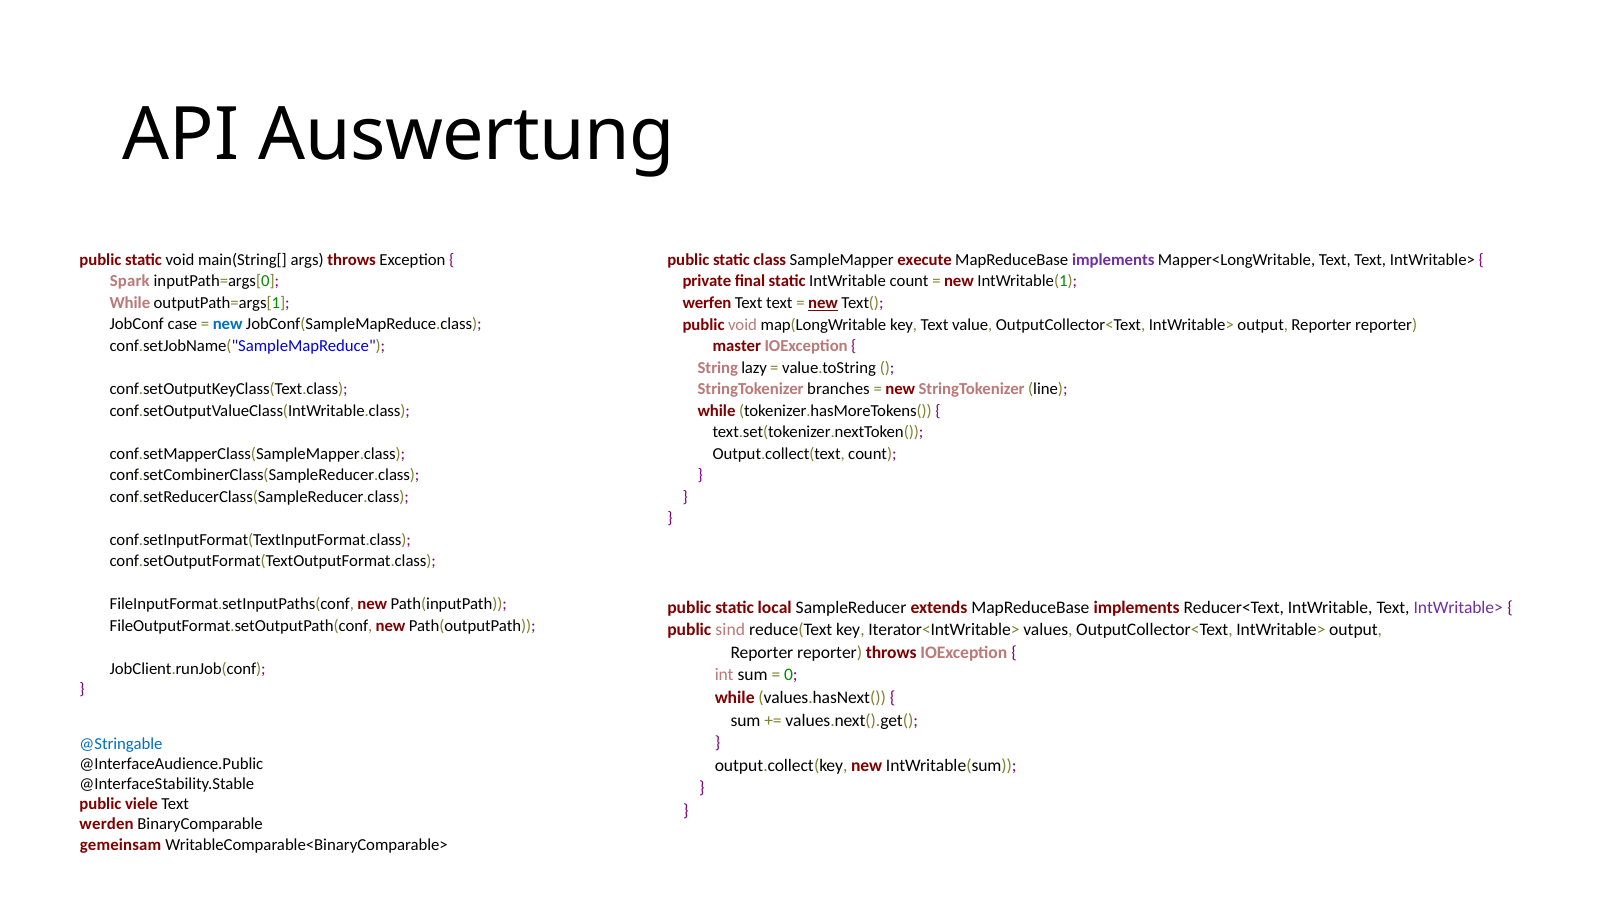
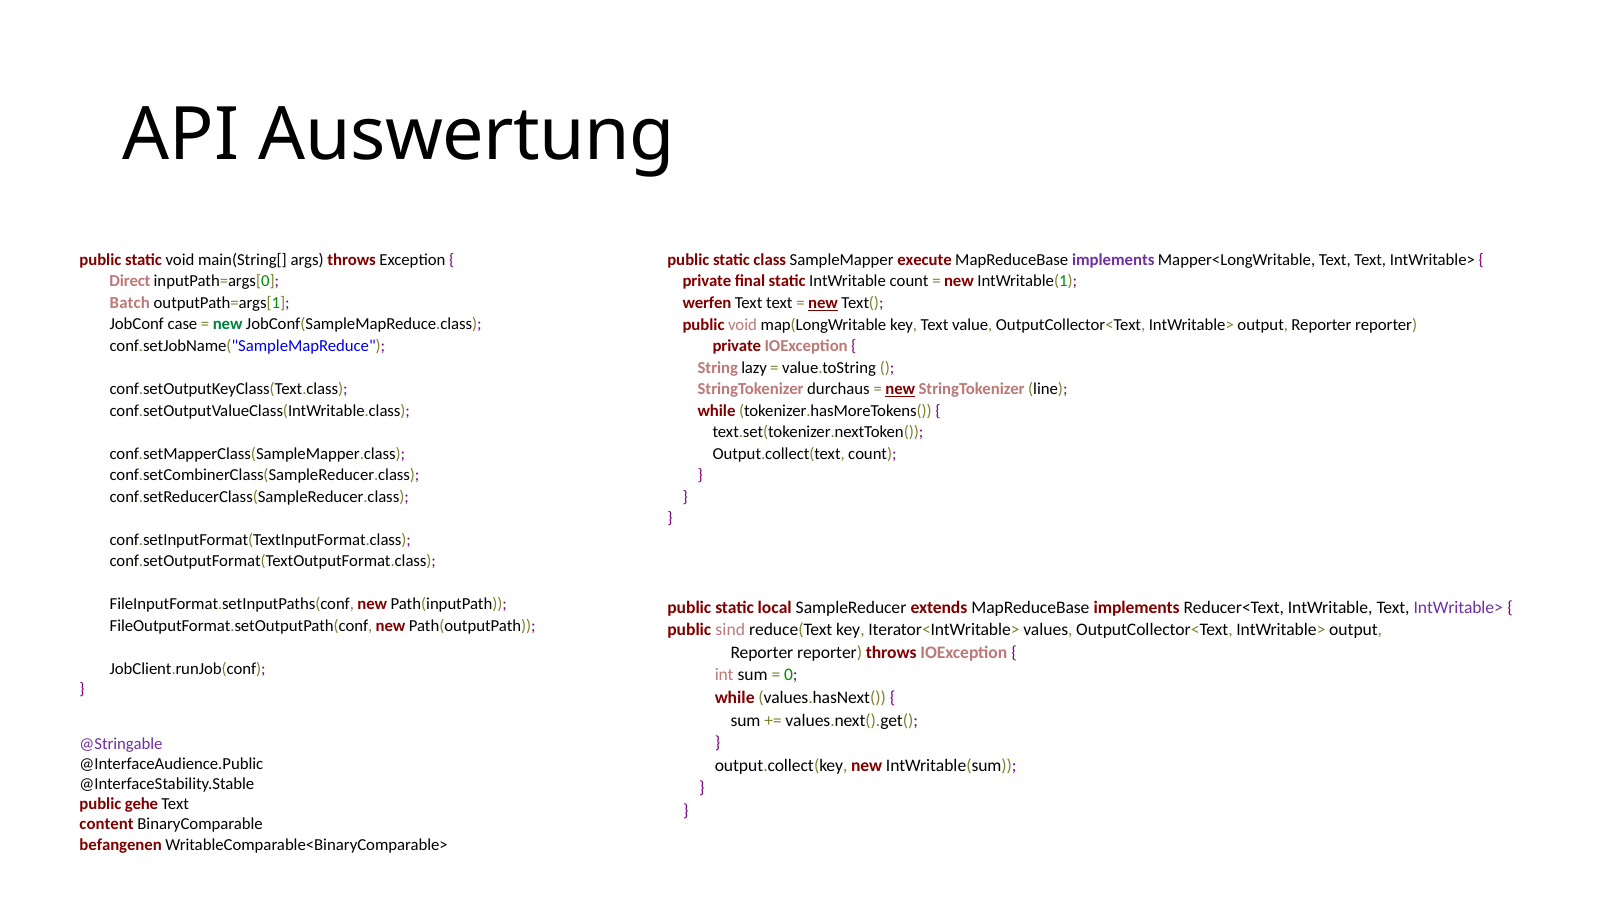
Spark: Spark -> Direct
While at (130, 303): While -> Batch
new at (228, 324) colour: blue -> green
master at (737, 346): master -> private
branches: branches -> durchaus
new at (900, 389) underline: none -> present
@Stringable colour: blue -> purple
viele: viele -> gehe
werden: werden -> content
gemeinsam: gemeinsam -> befangenen
